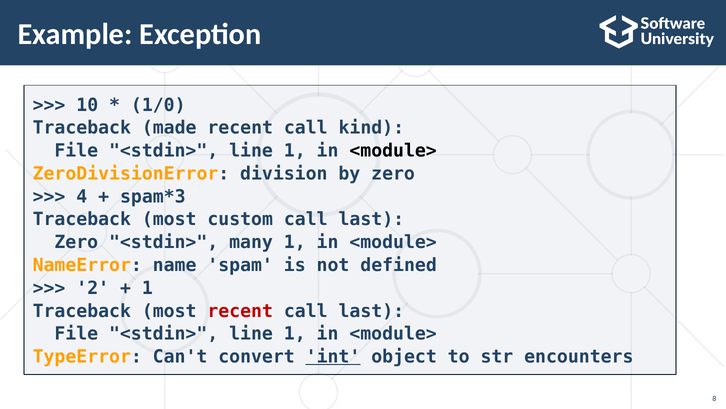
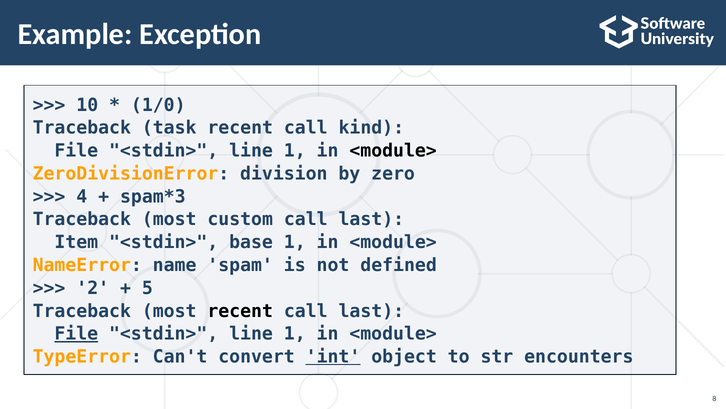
made: made -> task
Zero at (76, 242): Zero -> Item
many: many -> base
1 at (147, 288): 1 -> 5
recent at (240, 311) colour: red -> black
File at (76, 333) underline: none -> present
